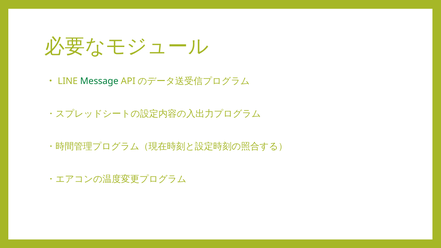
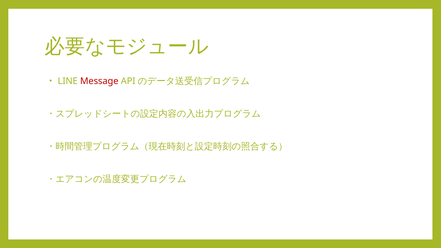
Message colour: green -> red
